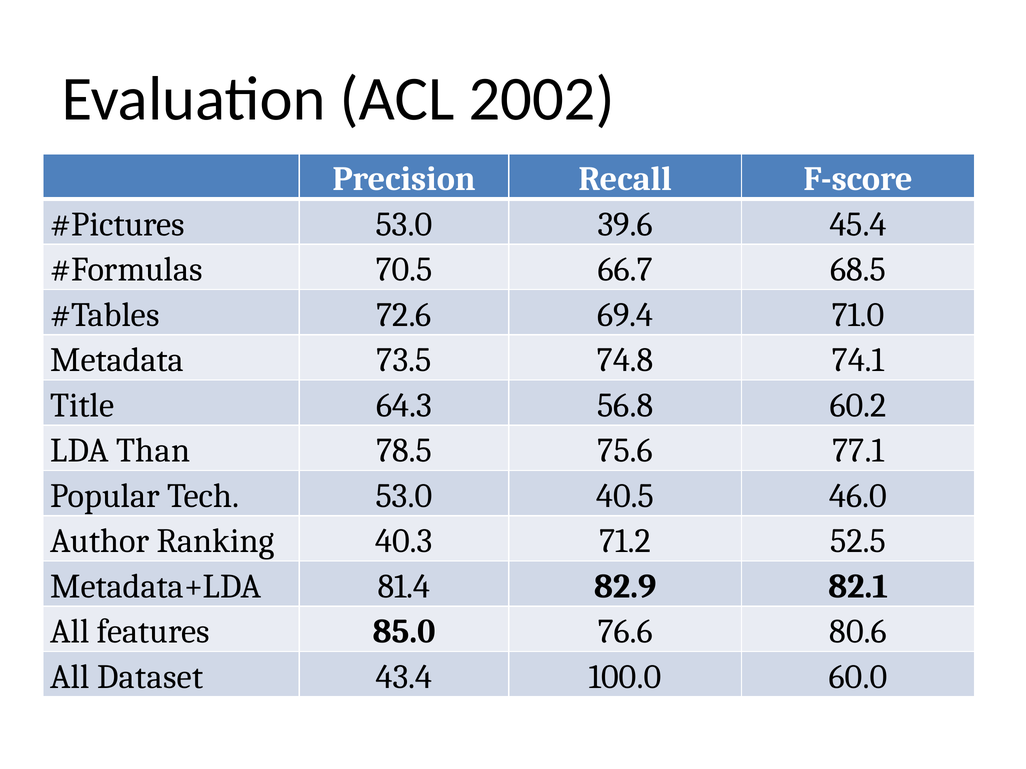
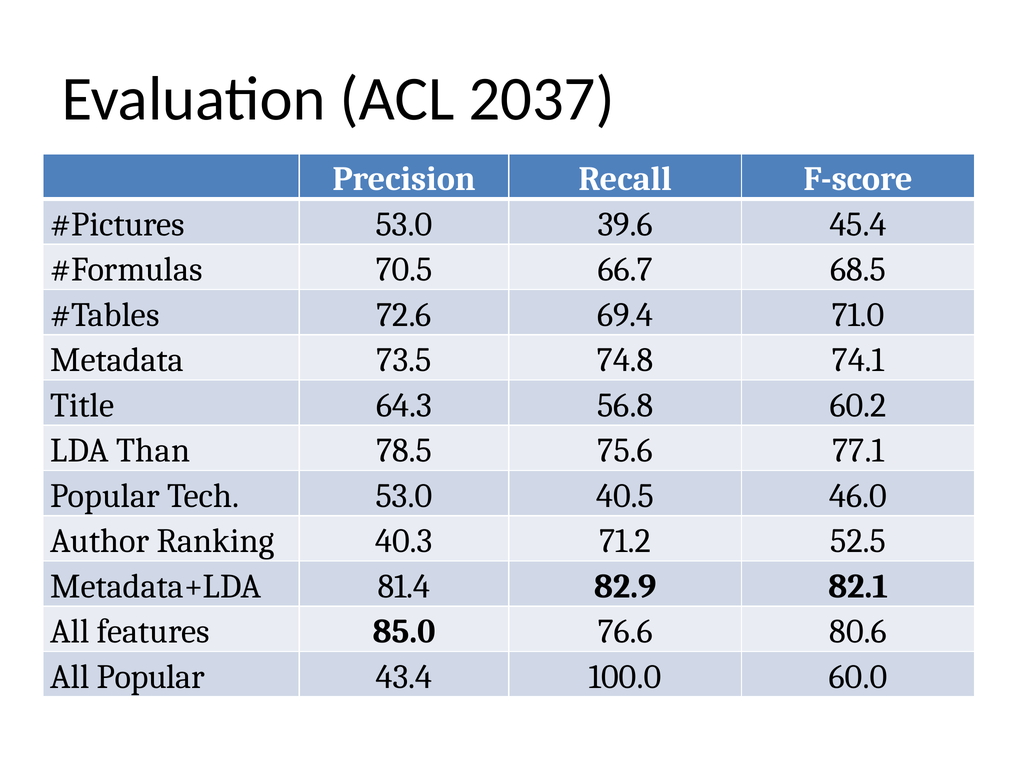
2002: 2002 -> 2037
All Dataset: Dataset -> Popular
